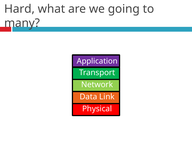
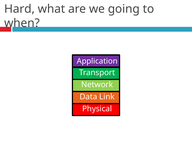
many: many -> when
